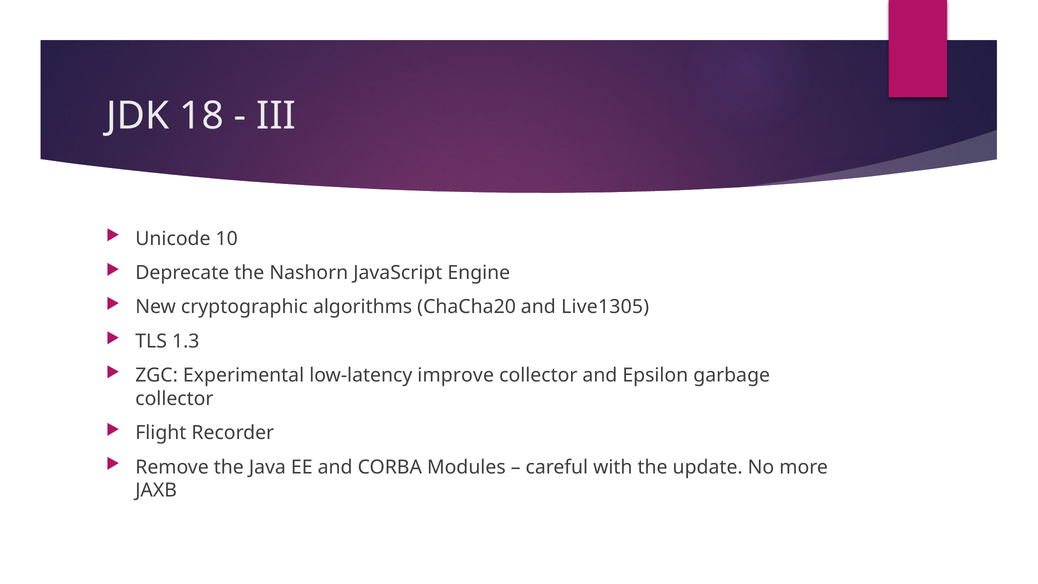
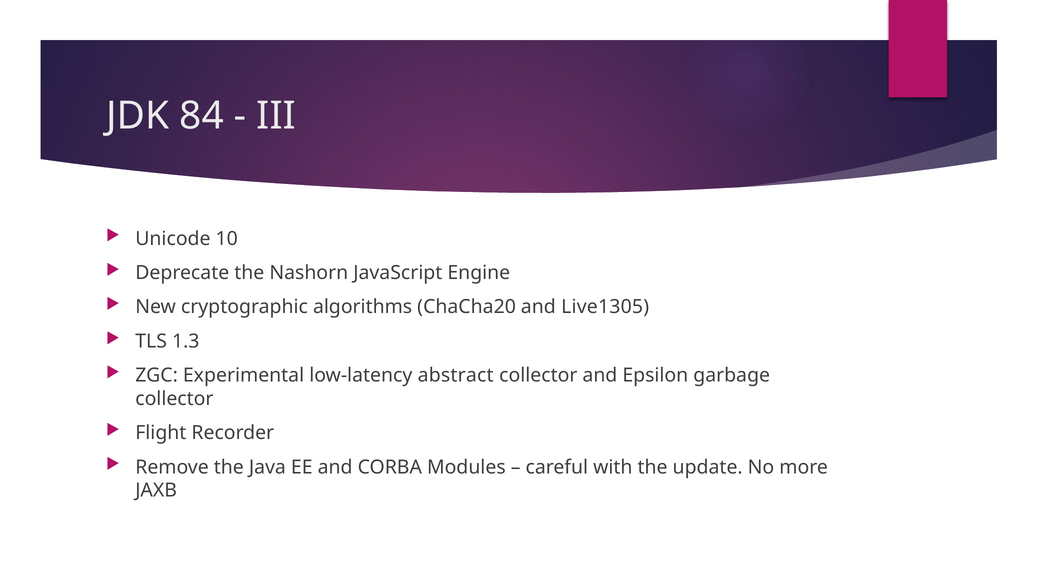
18: 18 -> 84
improve: improve -> abstract
